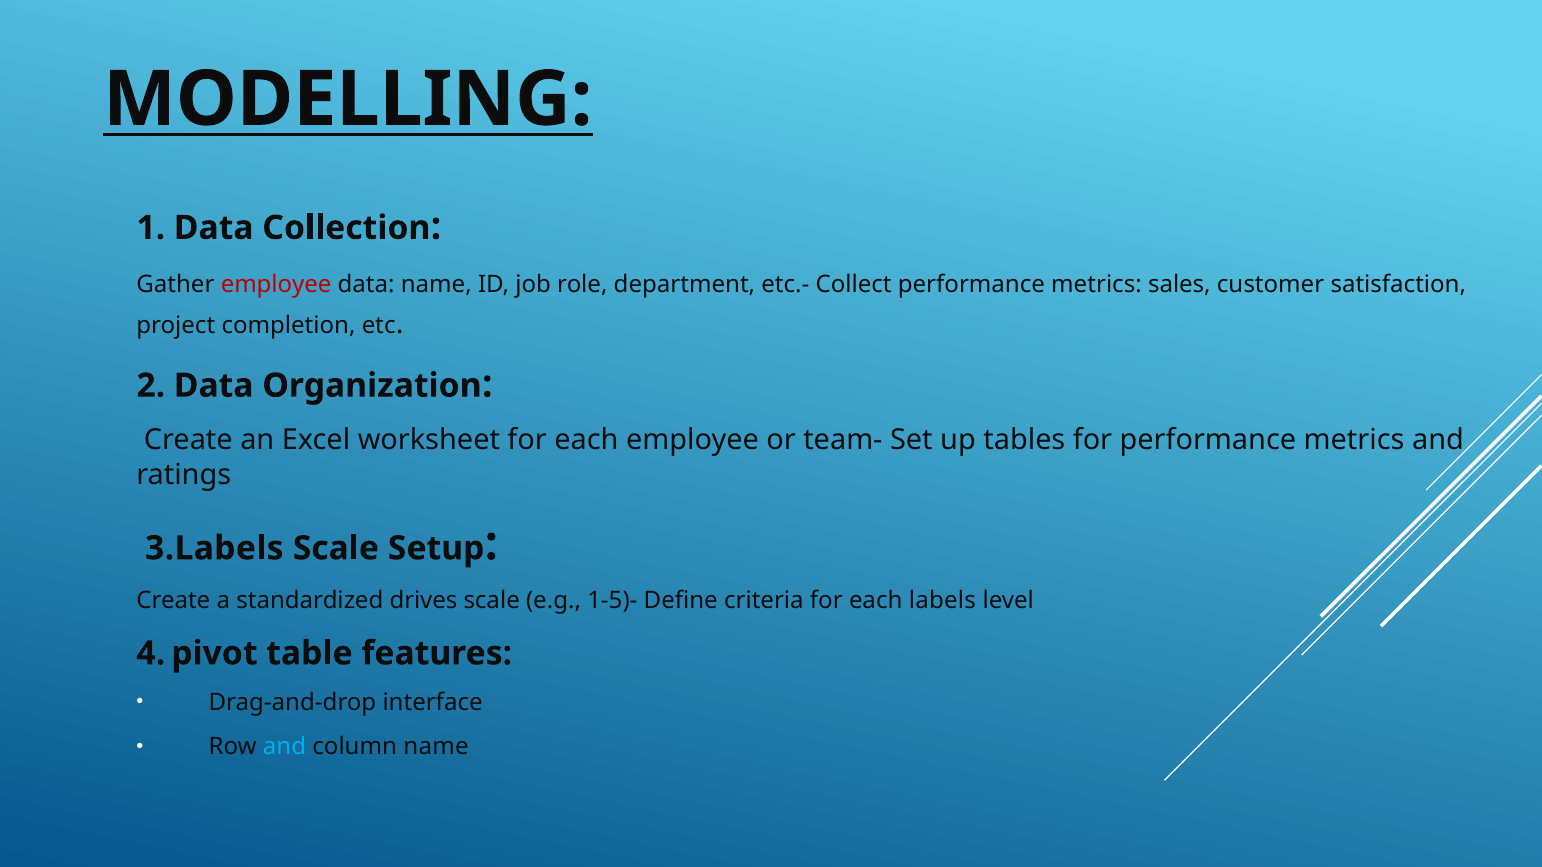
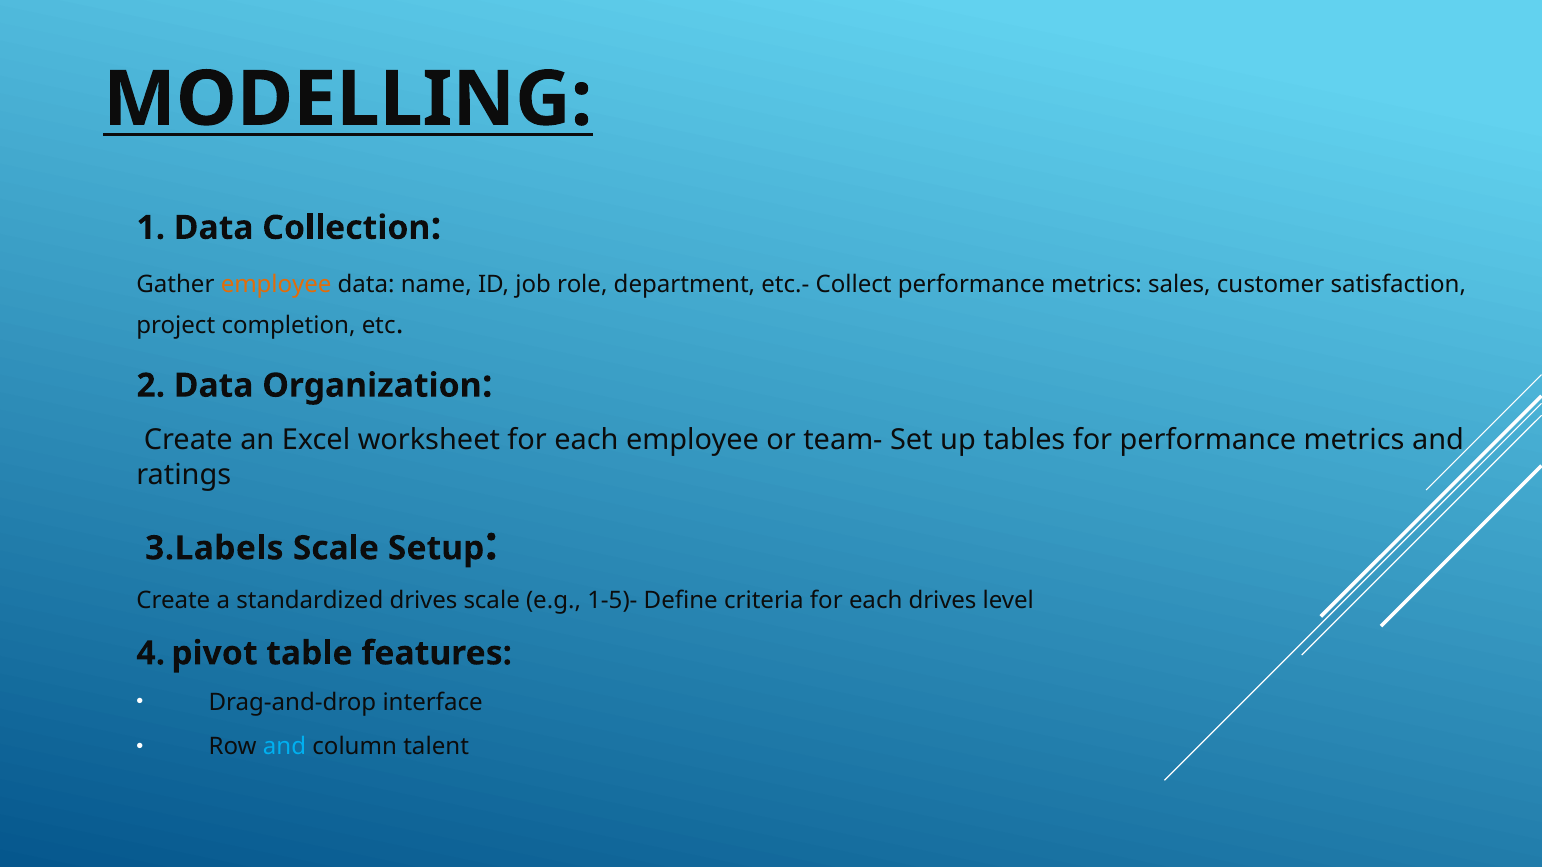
employee at (276, 285) colour: red -> orange
each labels: labels -> drives
column name: name -> talent
